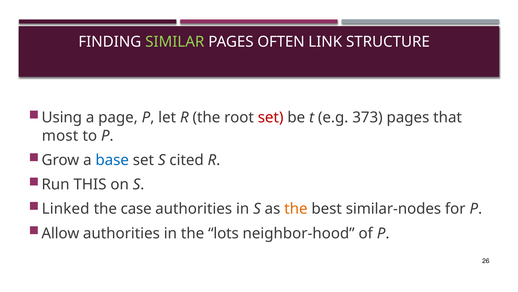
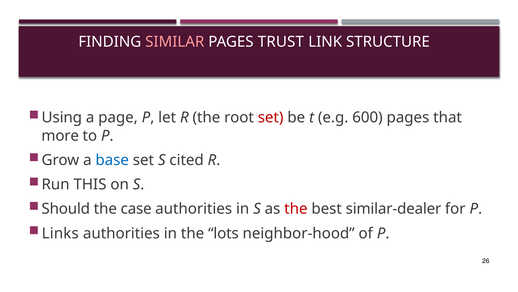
SIMILAR colour: light green -> pink
OFTEN: OFTEN -> TRUST
373: 373 -> 600
most: most -> more
Linked: Linked -> Should
the at (296, 209) colour: orange -> red
similar-nodes: similar-nodes -> similar-dealer
Allow: Allow -> Links
